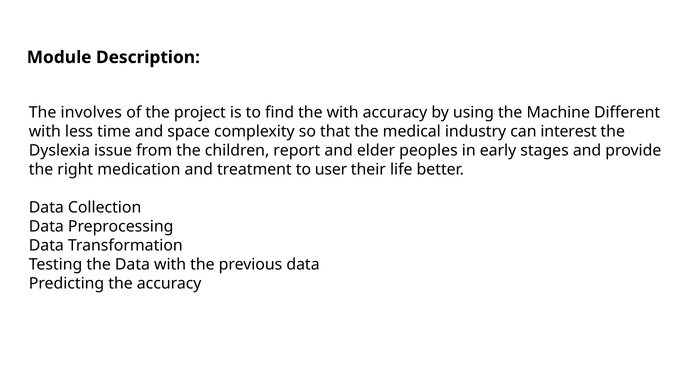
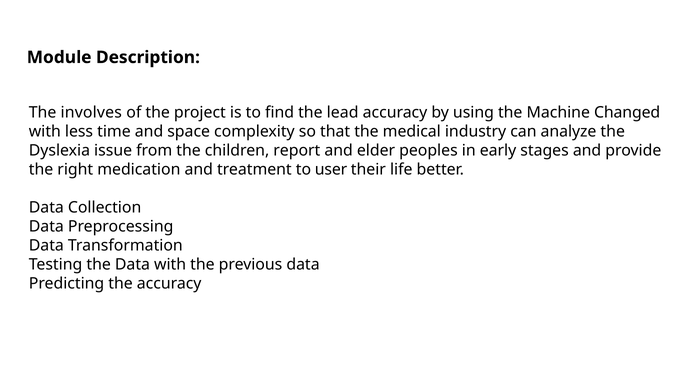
the with: with -> lead
Different: Different -> Changed
interest: interest -> analyze
